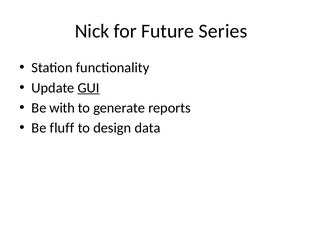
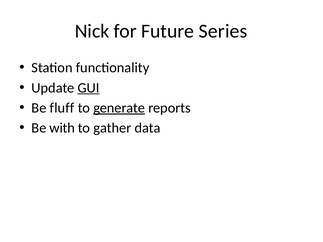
with: with -> fluff
generate underline: none -> present
fluff: fluff -> with
design: design -> gather
